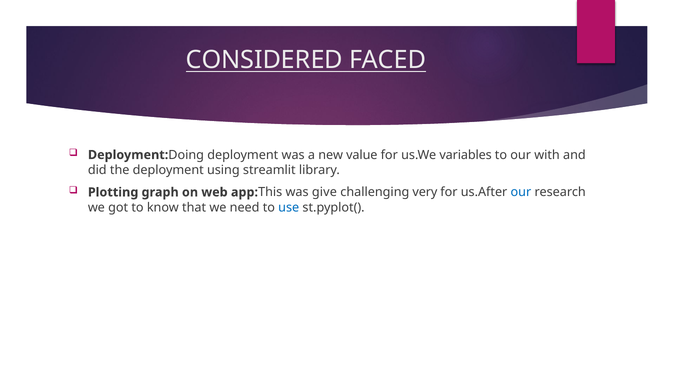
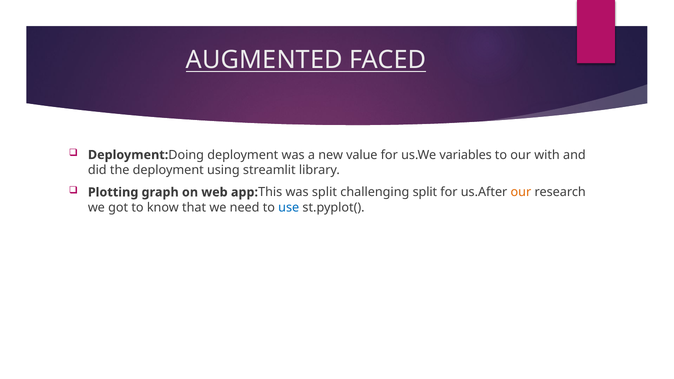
CONSIDERED: CONSIDERED -> AUGMENTED
was give: give -> split
challenging very: very -> split
our at (521, 192) colour: blue -> orange
